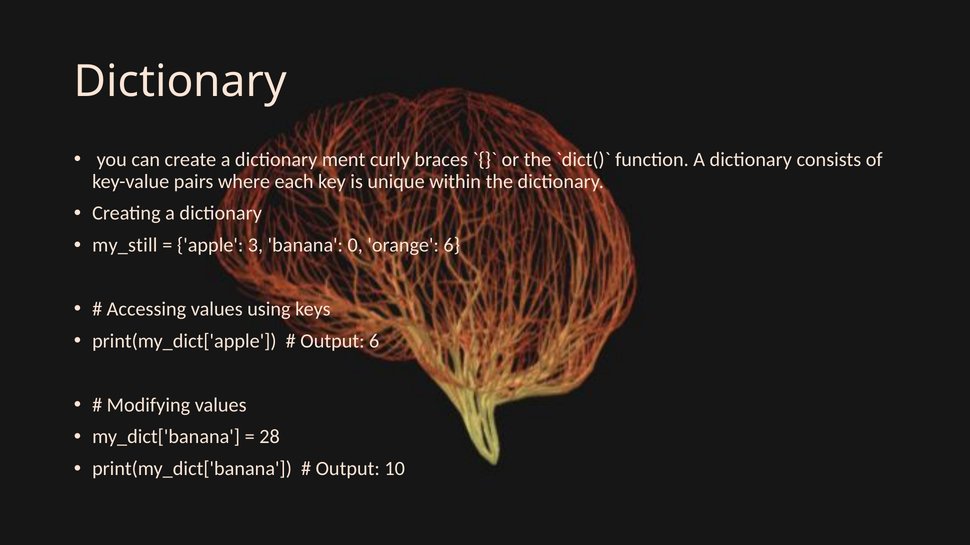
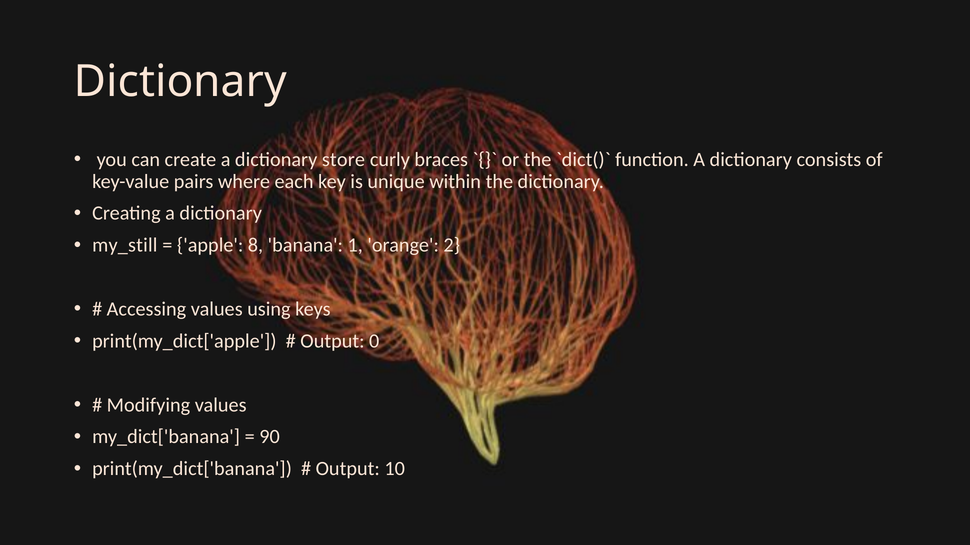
ment: ment -> store
3: 3 -> 8
0: 0 -> 1
orange 6: 6 -> 2
Output 6: 6 -> 0
28: 28 -> 90
